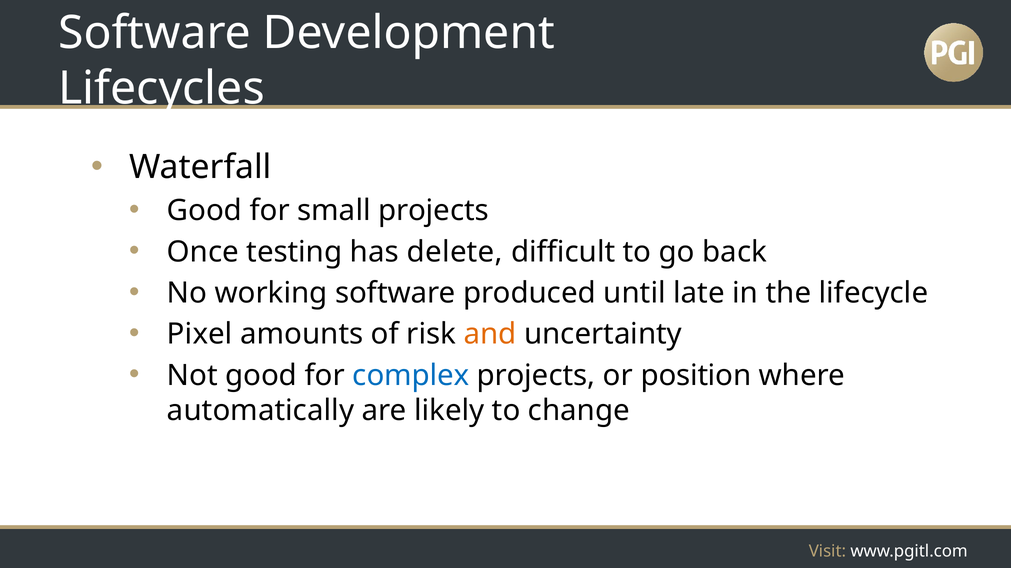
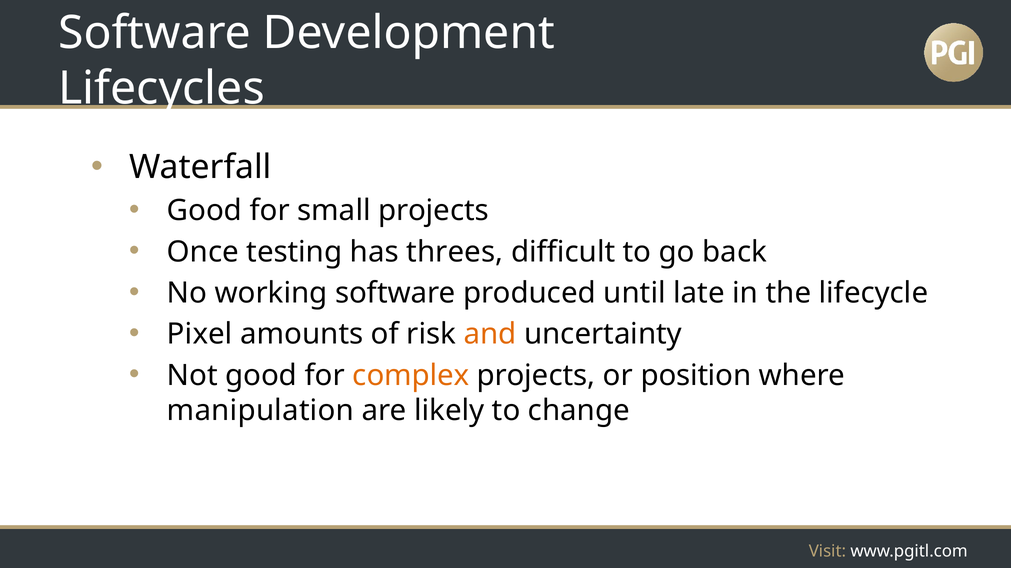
delete: delete -> threes
complex colour: blue -> orange
automatically: automatically -> manipulation
